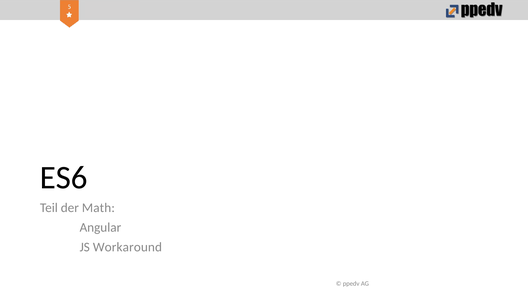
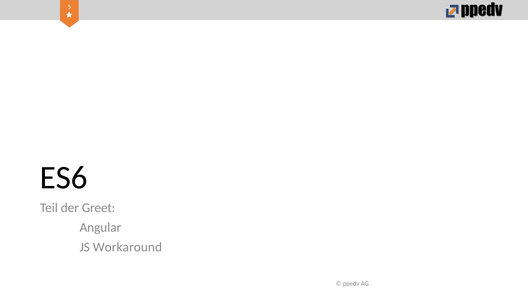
Math: Math -> Greet
